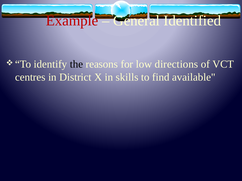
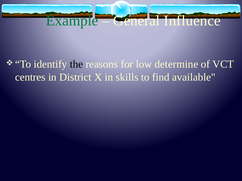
Example colour: red -> green
Identified: Identified -> Influence
directions: directions -> determine
